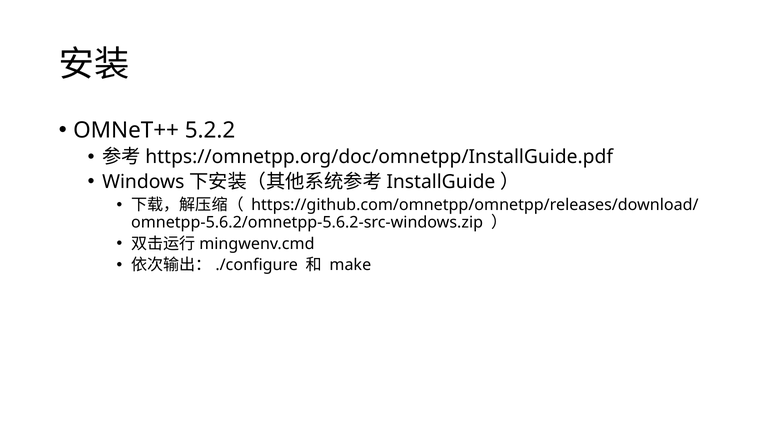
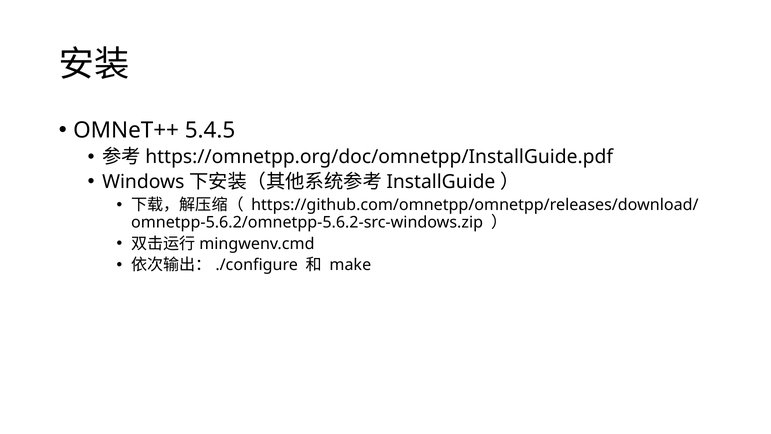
5.2.2: 5.2.2 -> 5.4.5
